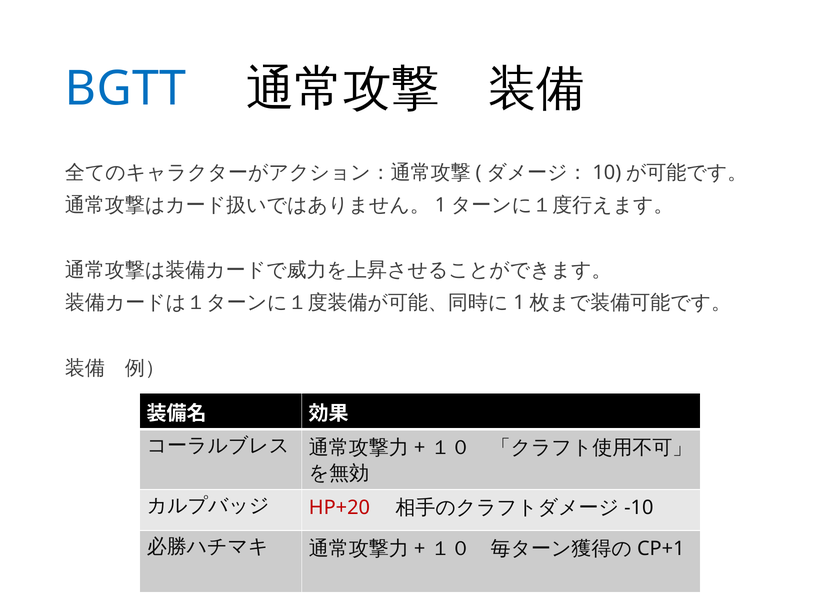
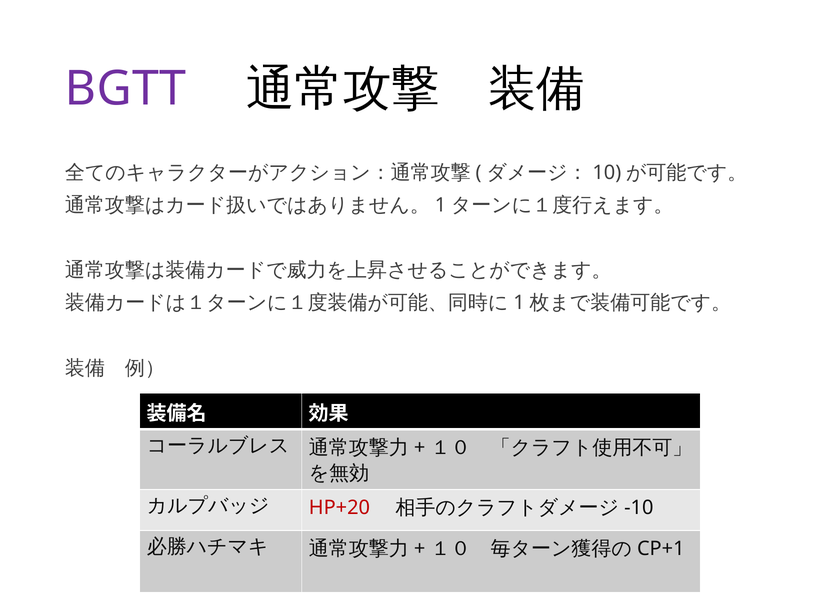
BGTT colour: blue -> purple
